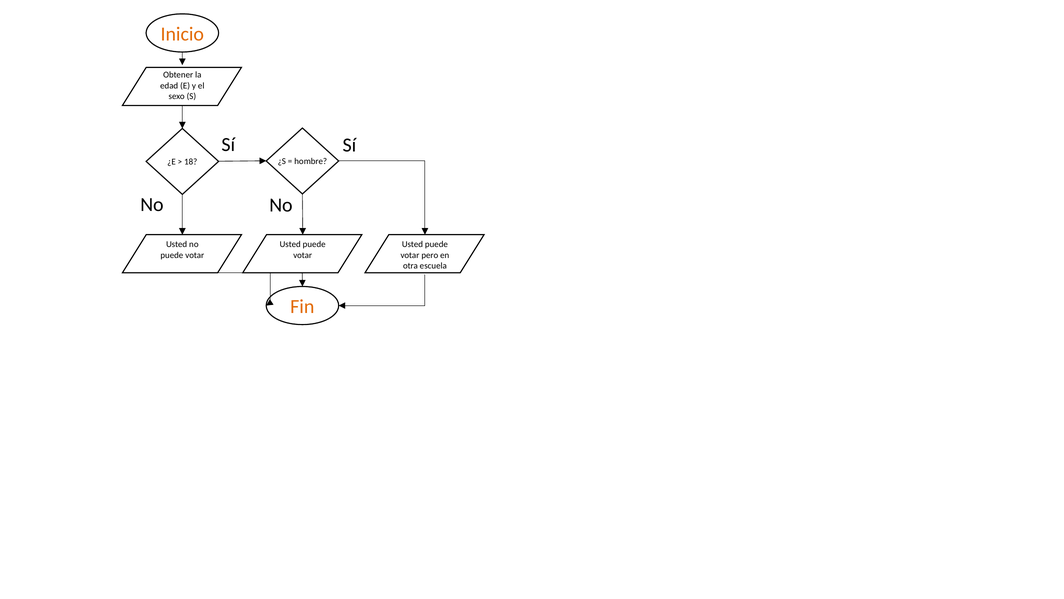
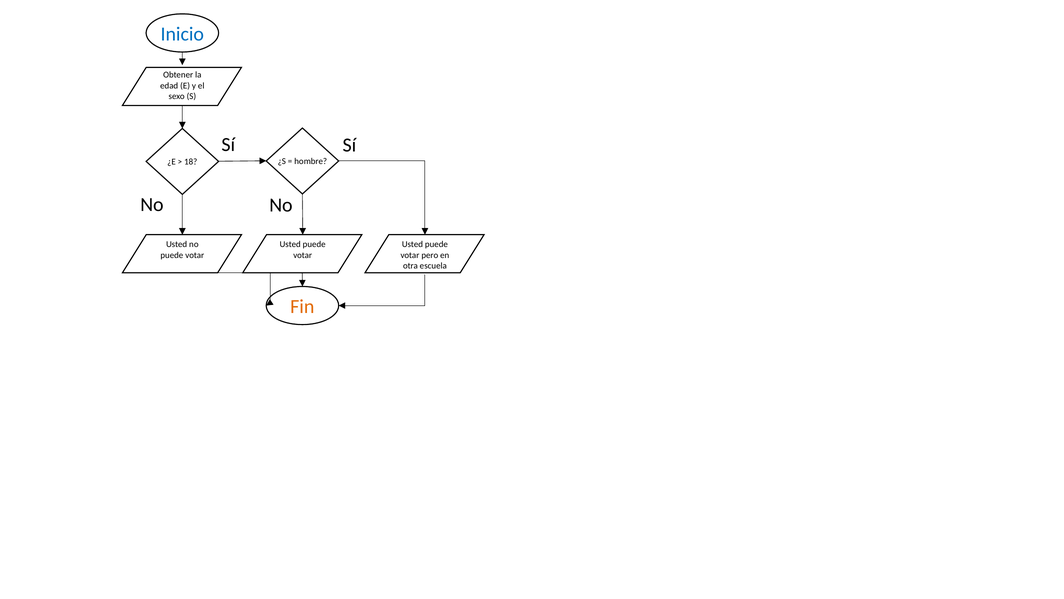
Inicio colour: orange -> blue
